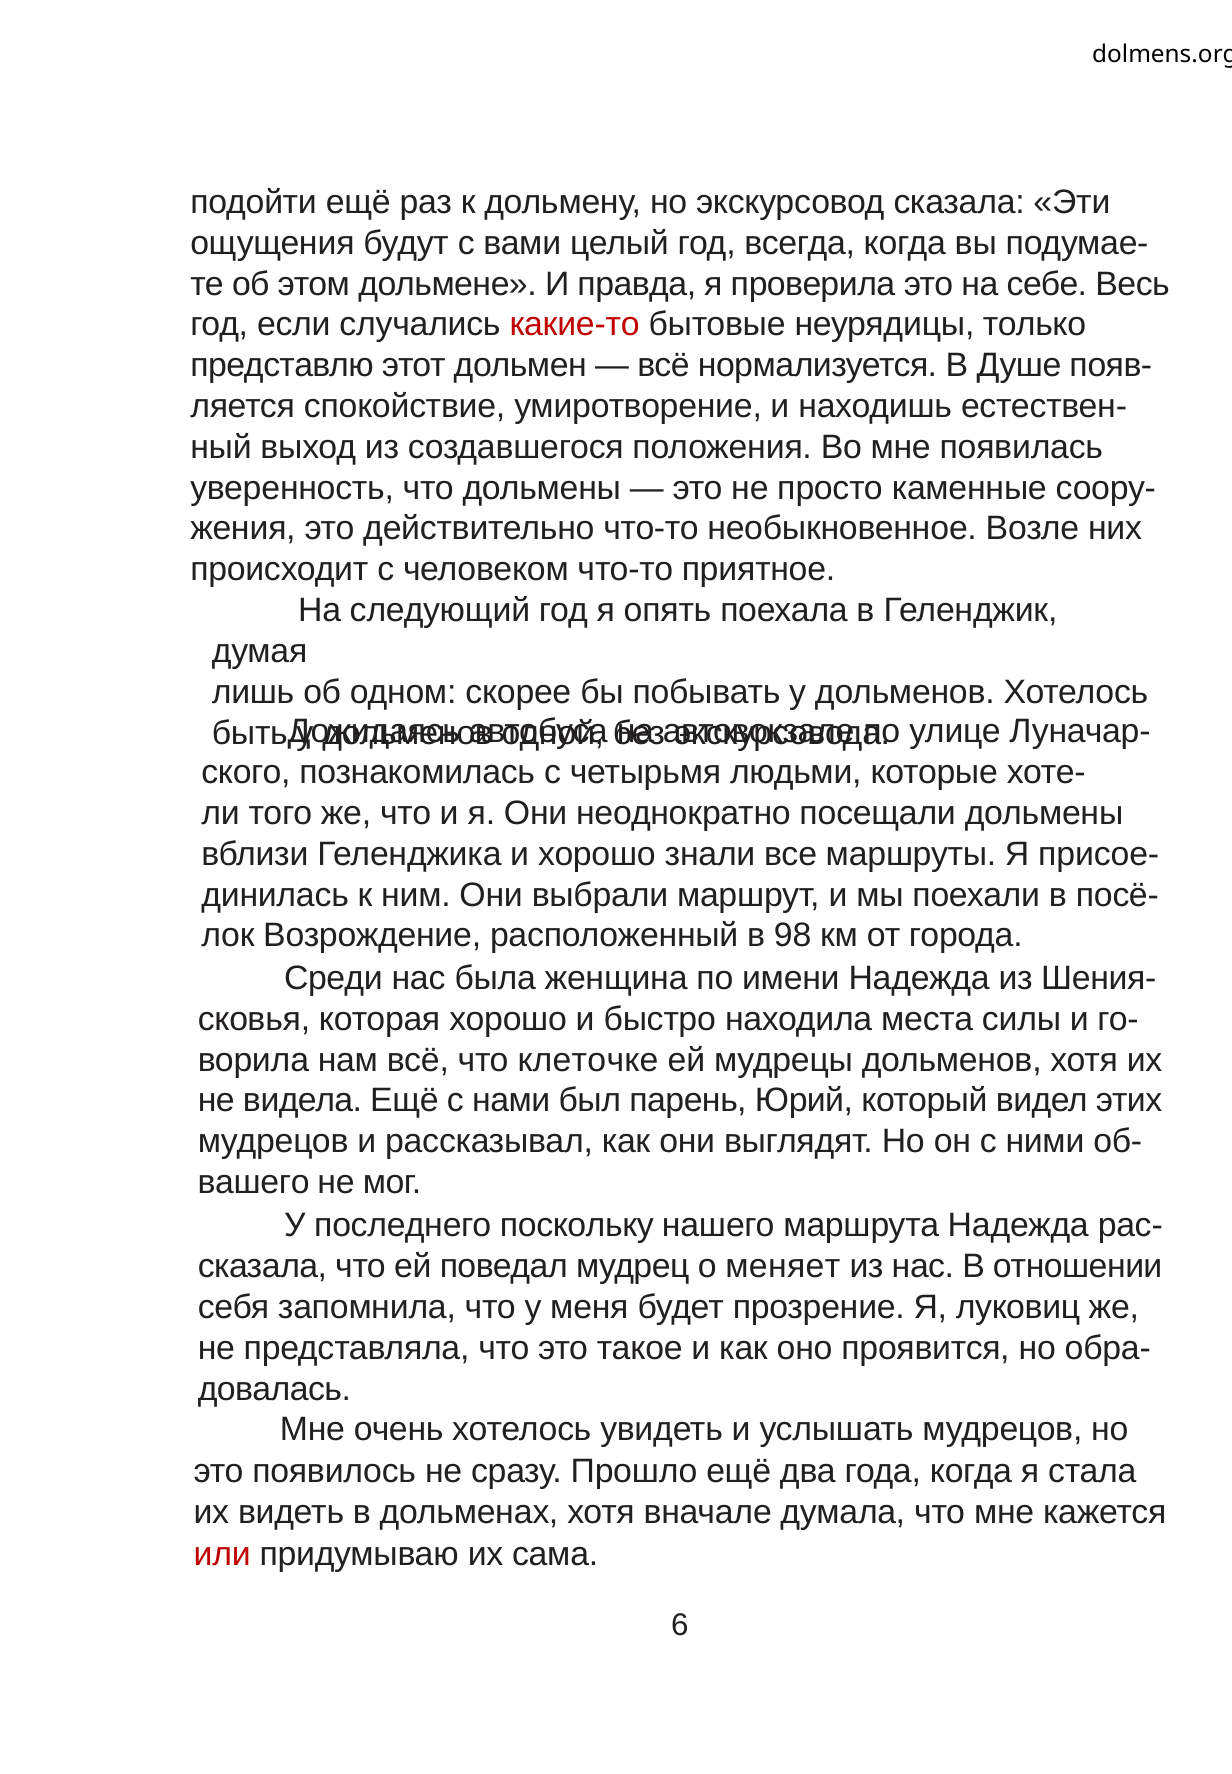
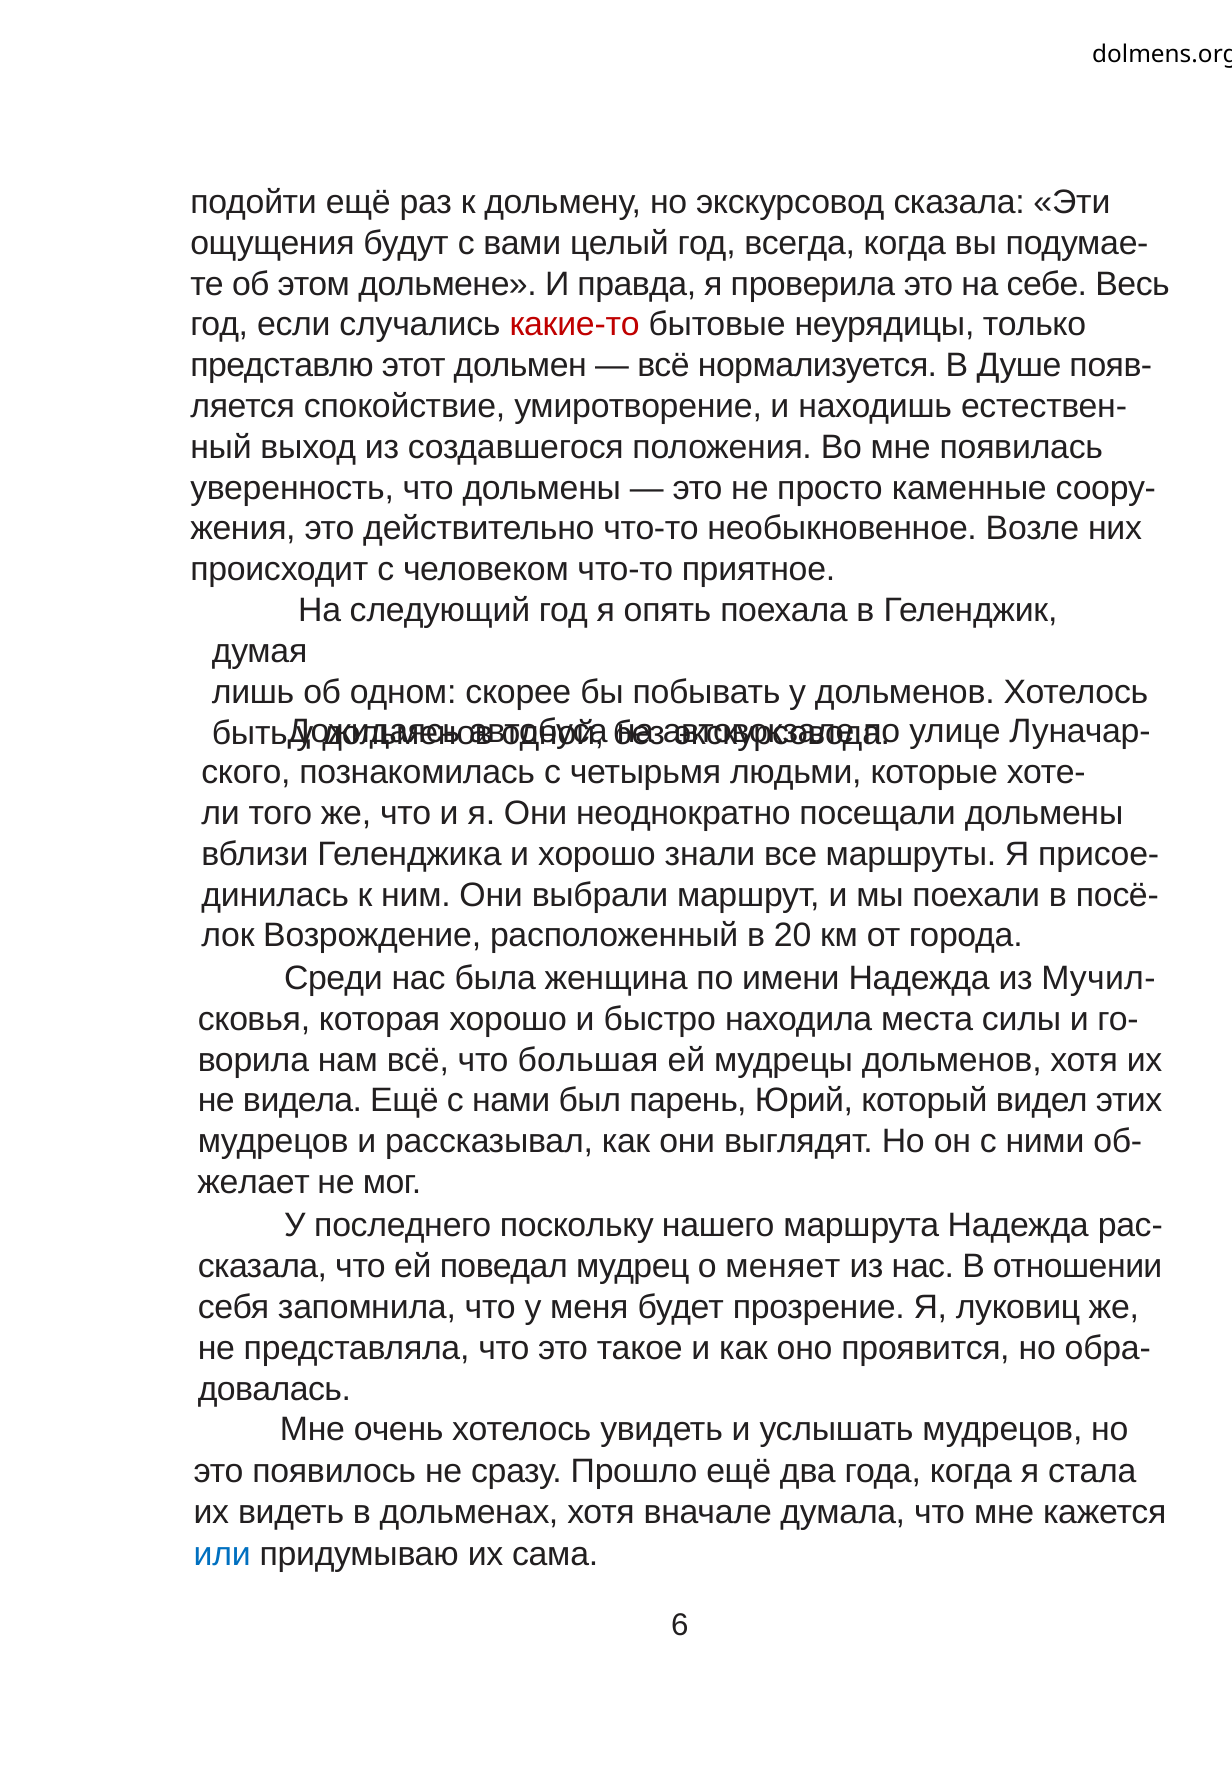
98: 98 -> 20
Шения-: Шения- -> Мучил-
клеточке: клеточке -> большая
вашего: вашего -> желает
или colour: red -> blue
